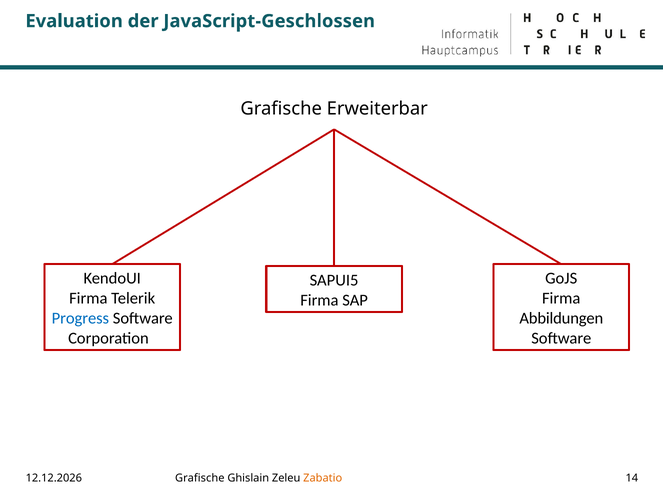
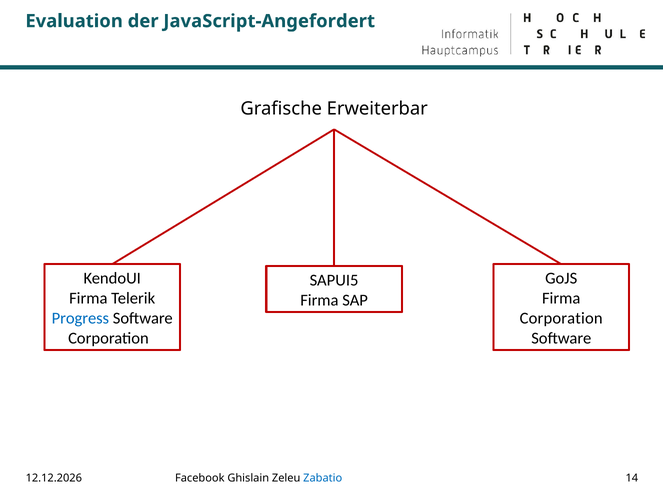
JavaScript-Geschlossen: JavaScript-Geschlossen -> JavaScript-Angefordert
Abbildungen at (561, 318): Abbildungen -> Corporation
Grafische at (200, 479): Grafische -> Facebook
Zabatio colour: orange -> blue
